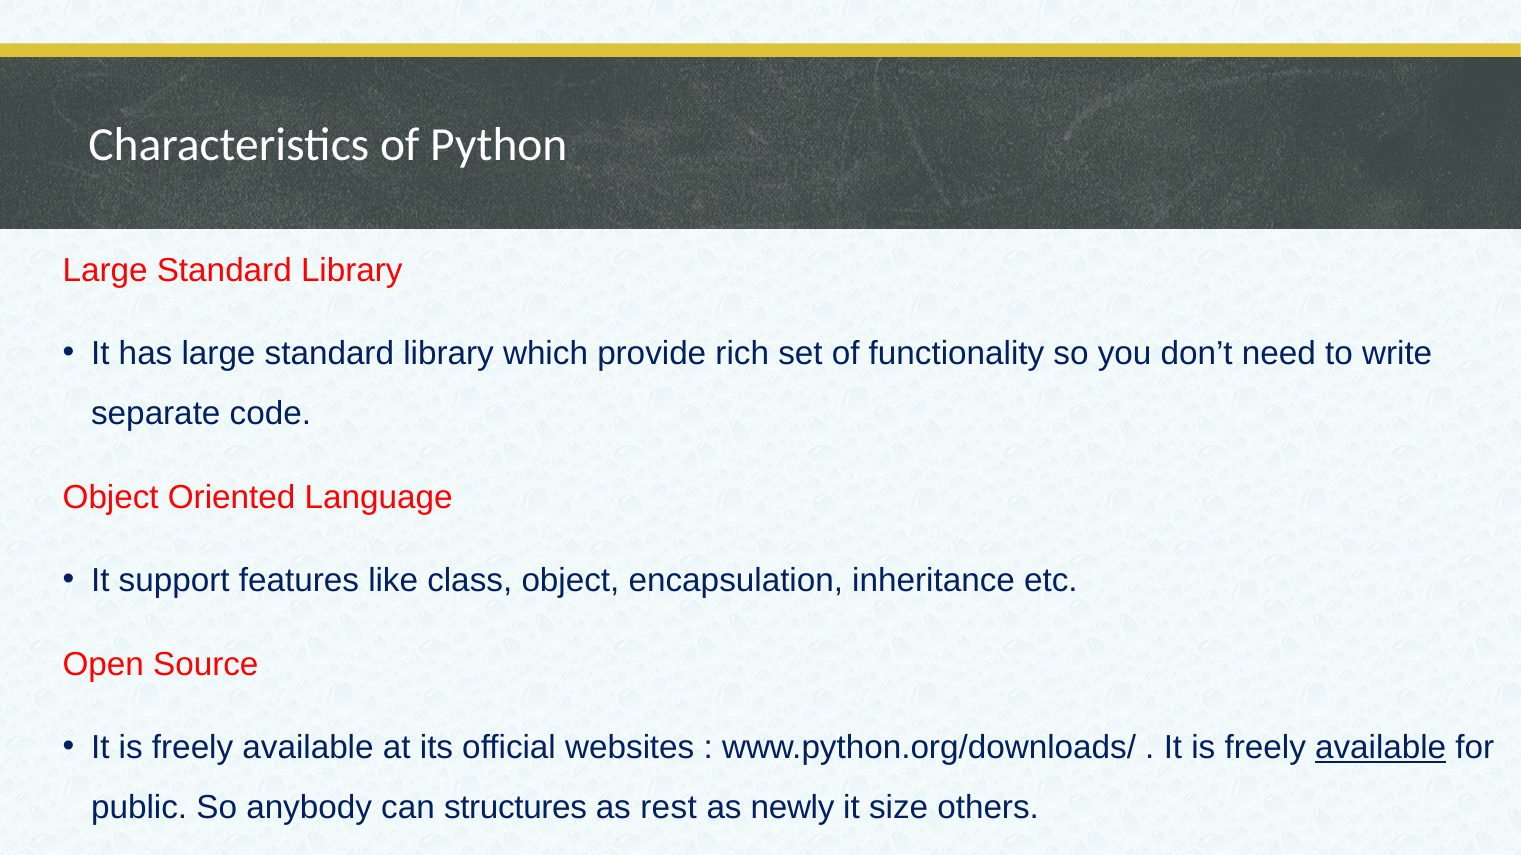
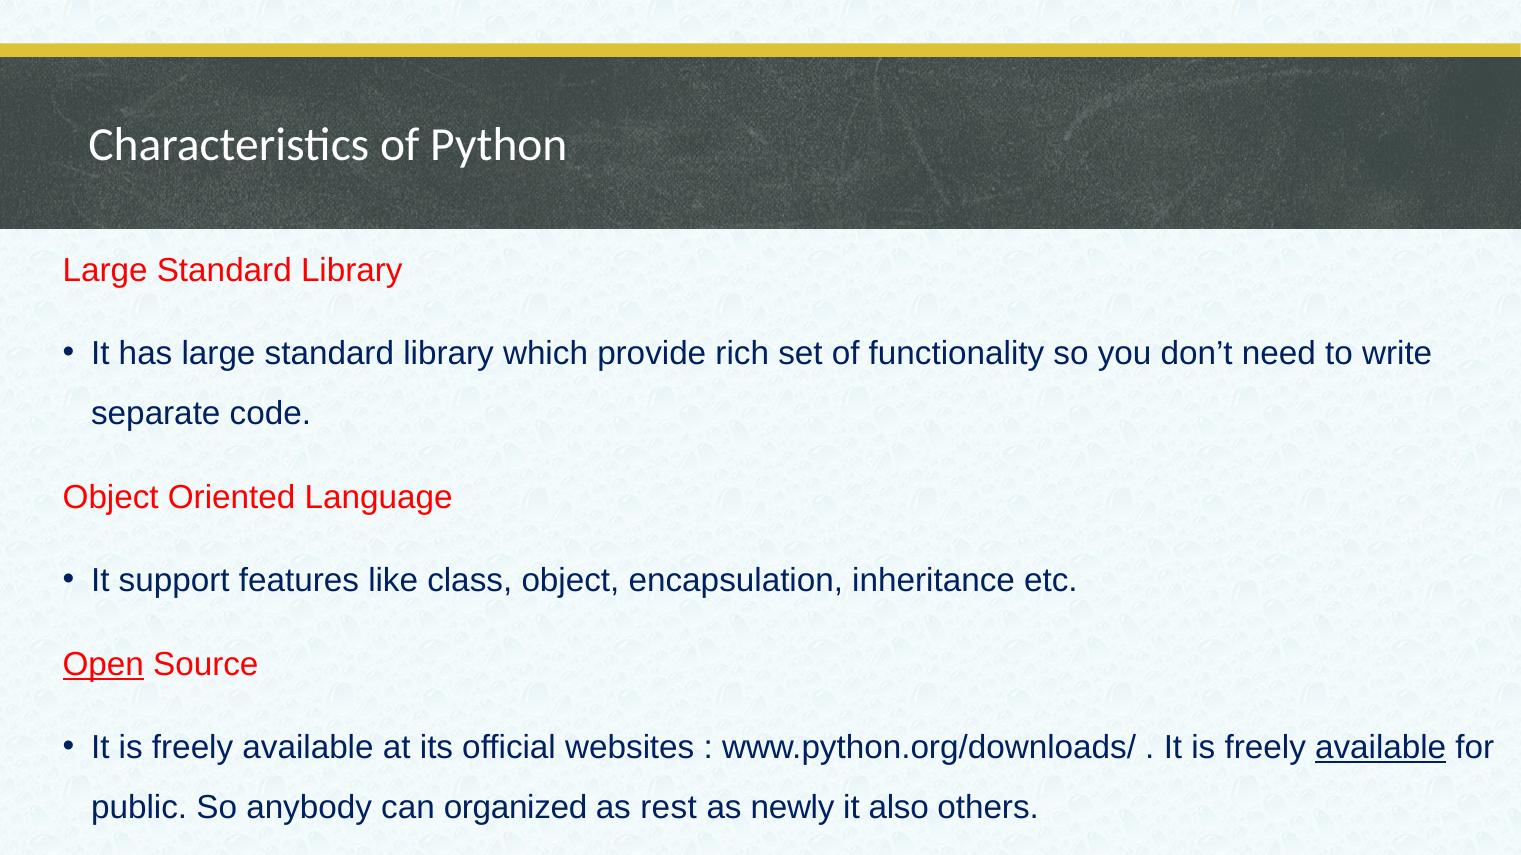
Open underline: none -> present
structures: structures -> organized
size: size -> also
